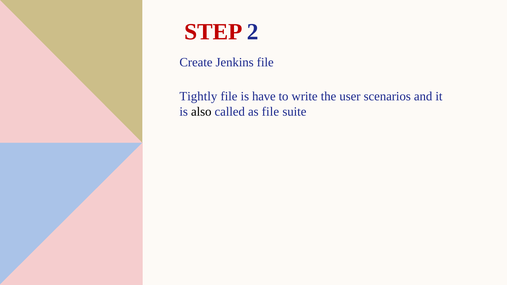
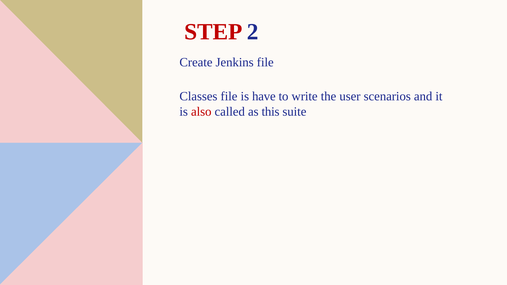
Tightly: Tightly -> Classes
also colour: black -> red
as file: file -> this
